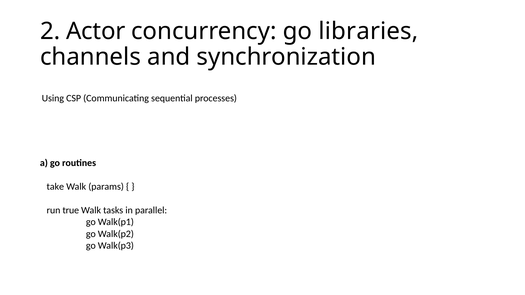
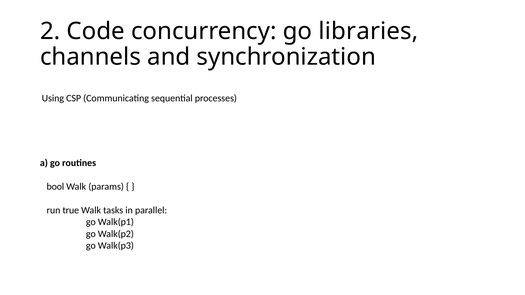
Actor: Actor -> Code
take: take -> bool
